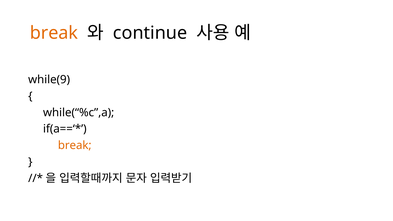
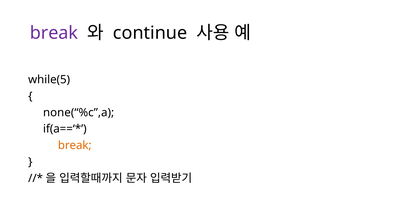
break at (54, 33) colour: orange -> purple
while(9: while(9 -> while(5
while(“%c”,a: while(“%c”,a -> none(“%c”,a
